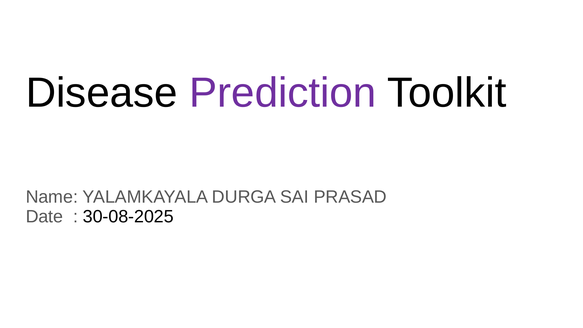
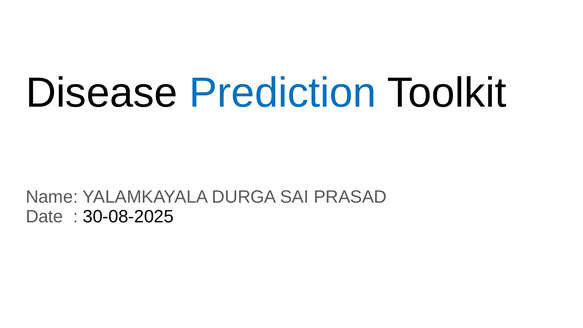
Prediction colour: purple -> blue
